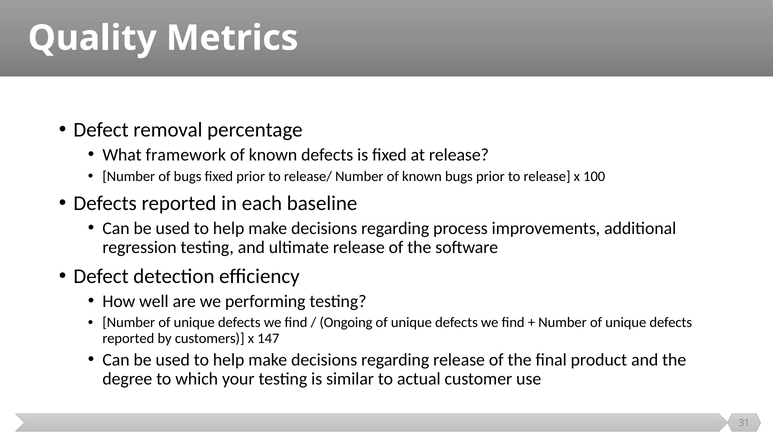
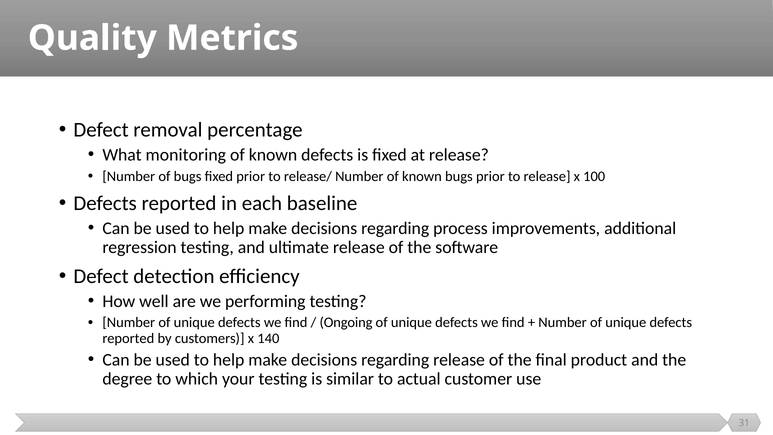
framework: framework -> monitoring
147: 147 -> 140
